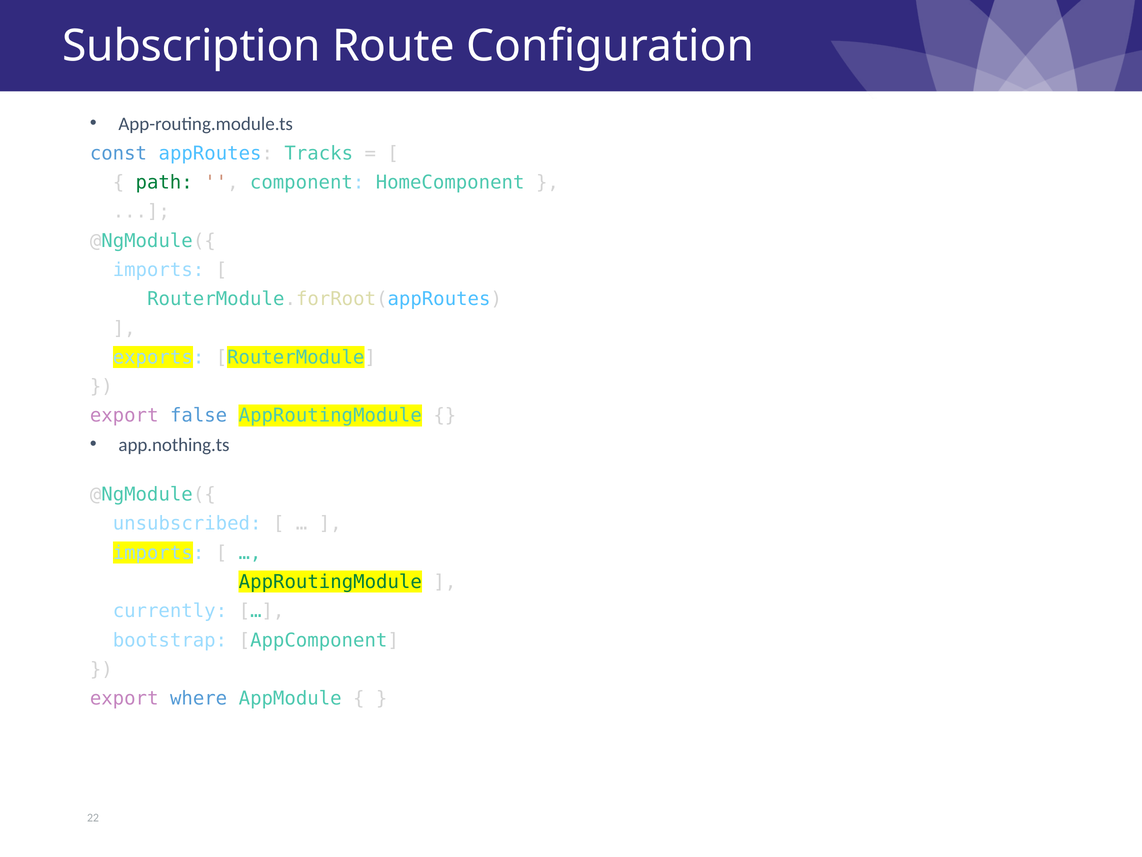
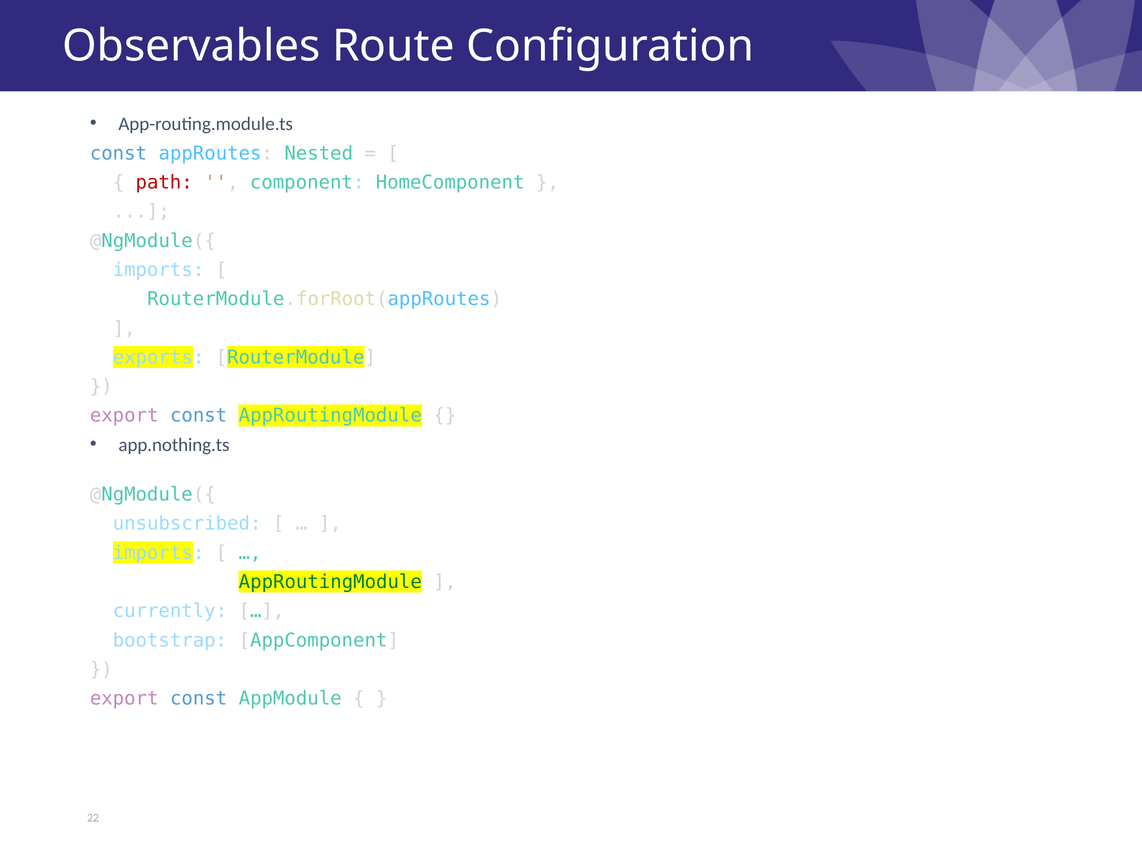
Subscription: Subscription -> Observables
Tracks: Tracks -> Nested
path colour: green -> red
false at (199, 415): false -> const
where at (199, 698): where -> const
